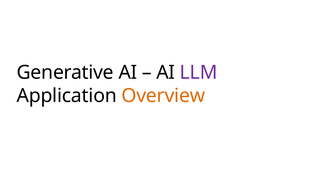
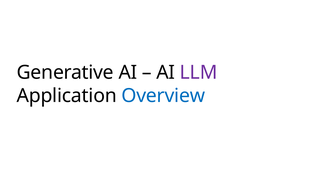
Overview colour: orange -> blue
